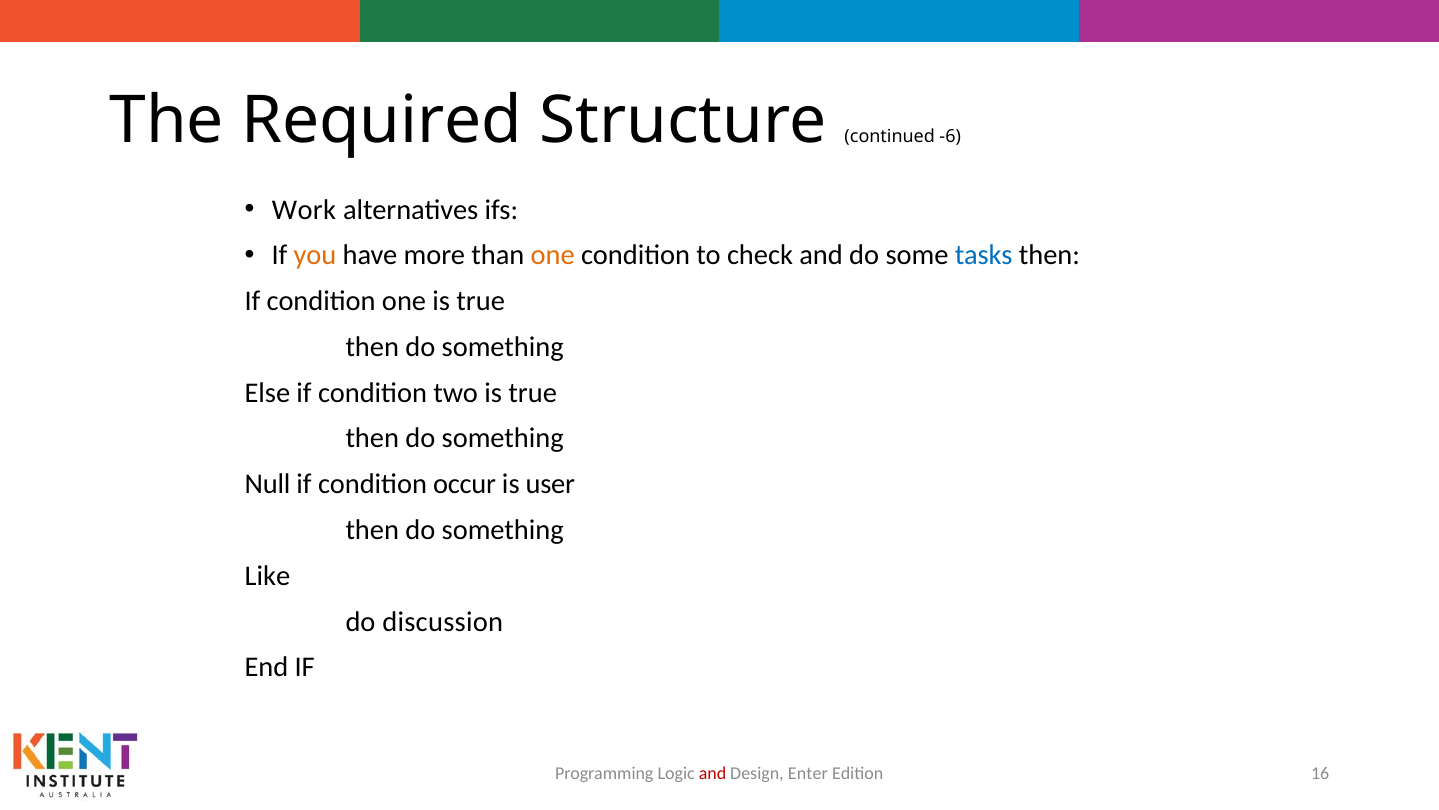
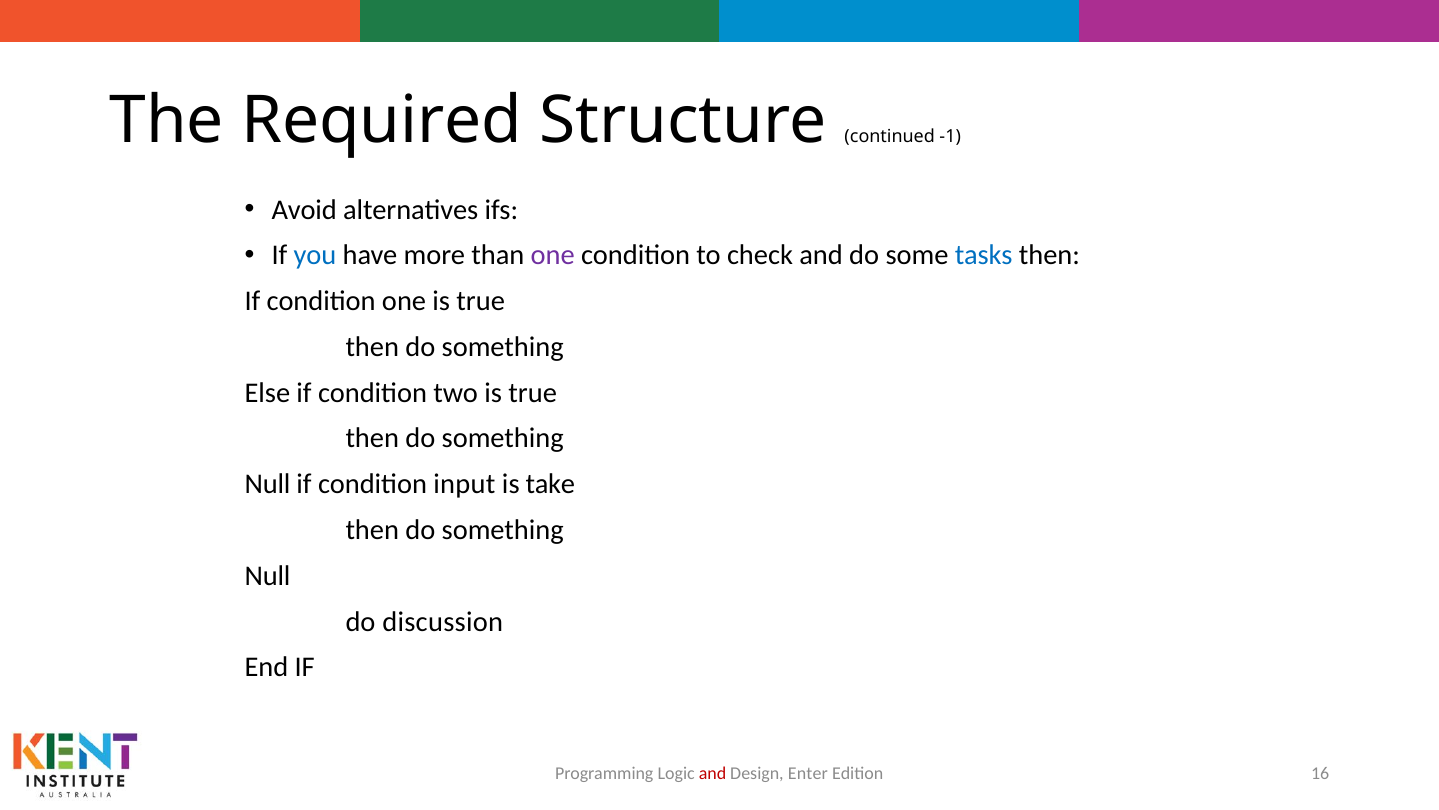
-6: -6 -> -1
Work: Work -> Avoid
you colour: orange -> blue
one at (553, 255) colour: orange -> purple
occur: occur -> input
user: user -> take
Like at (267, 576): Like -> Null
